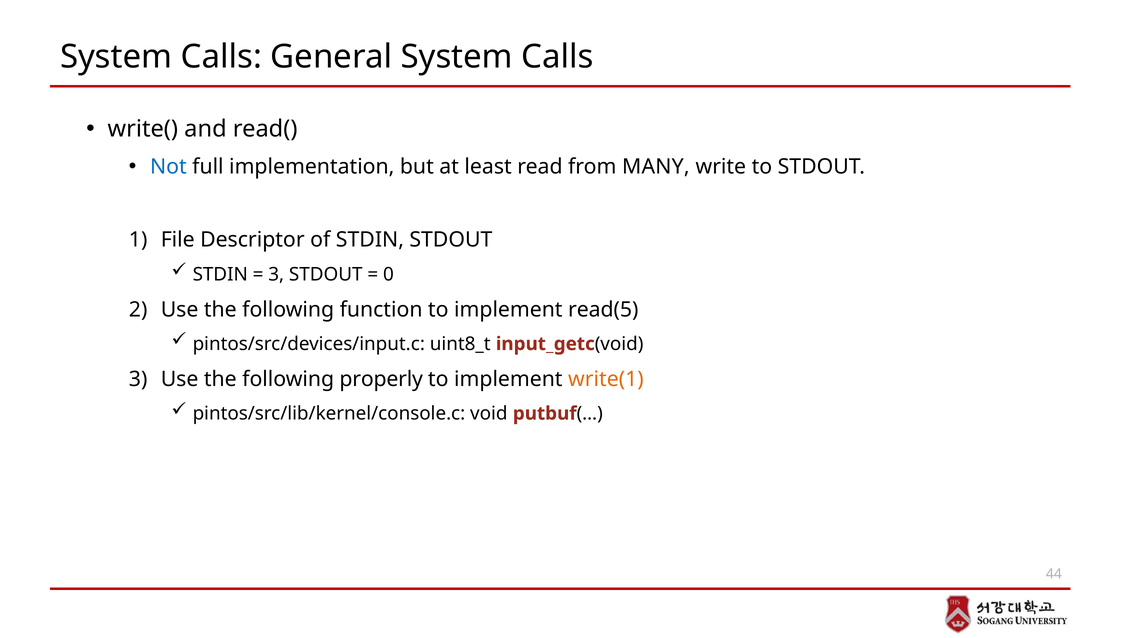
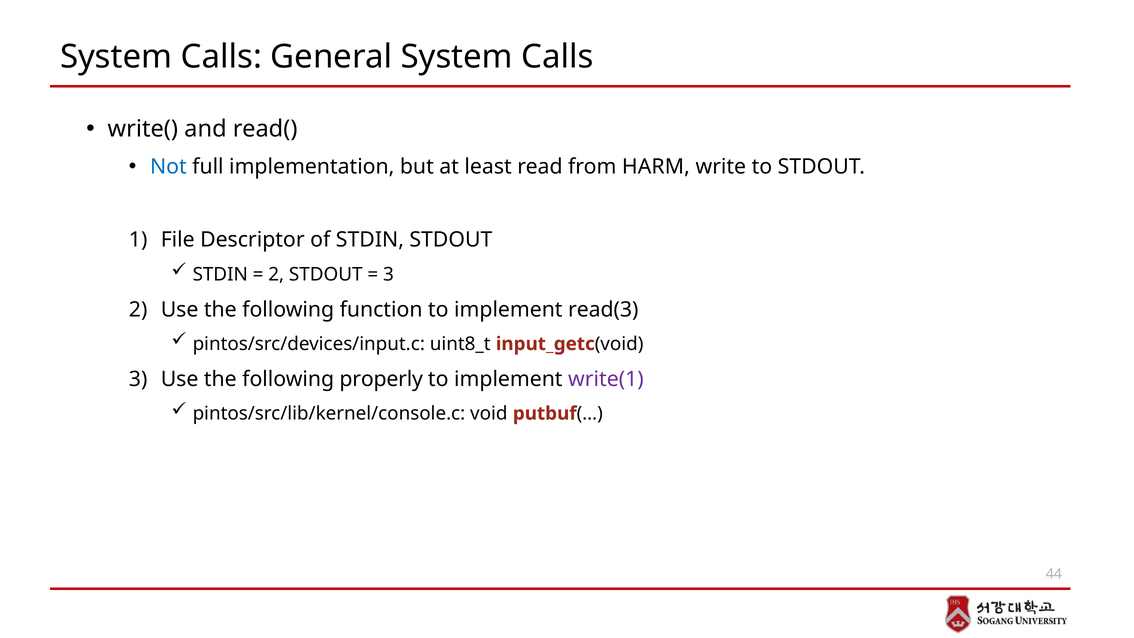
MANY: MANY -> HARM
3 at (276, 274): 3 -> 2
0 at (389, 274): 0 -> 3
read(5: read(5 -> read(3
write(1 colour: orange -> purple
